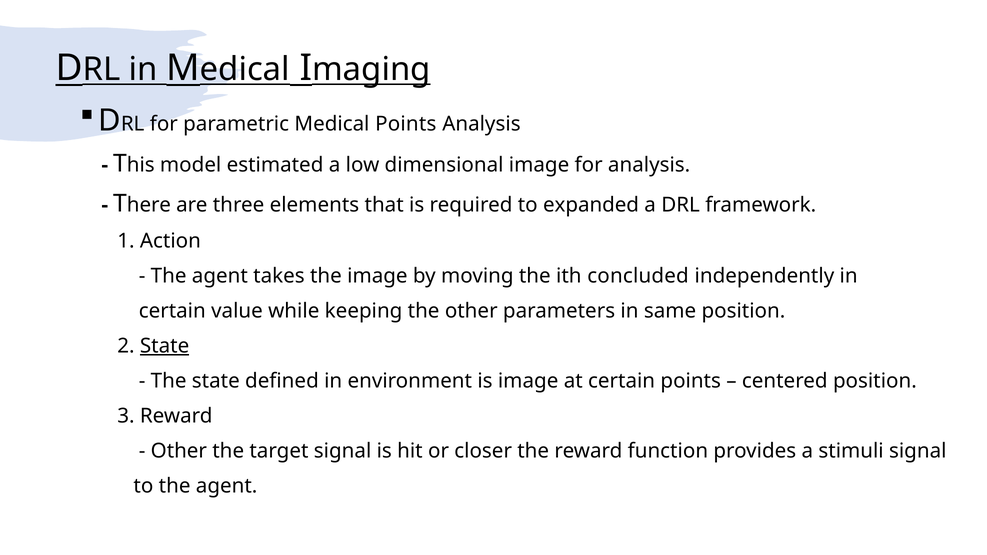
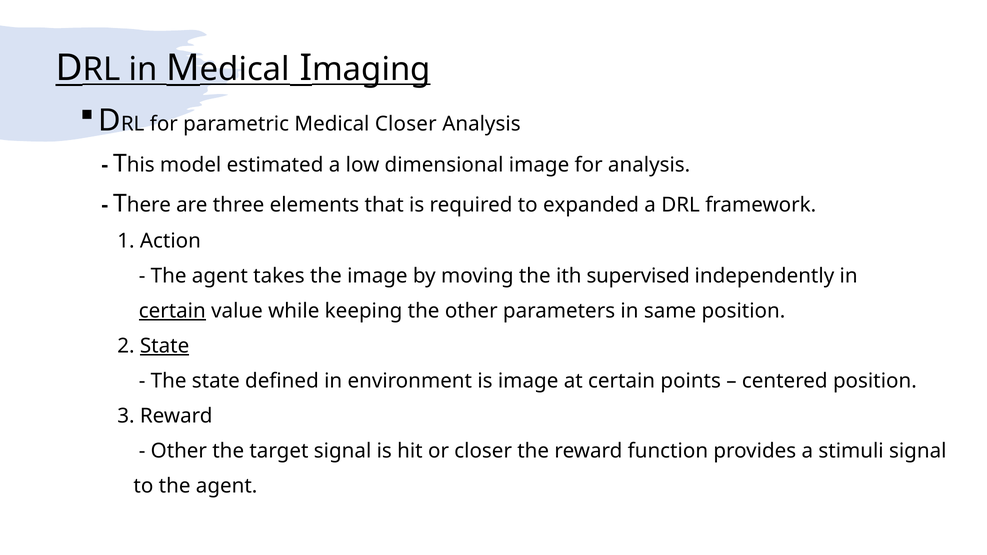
Medical Points: Points -> Closer
concluded: concluded -> supervised
certain at (172, 311) underline: none -> present
